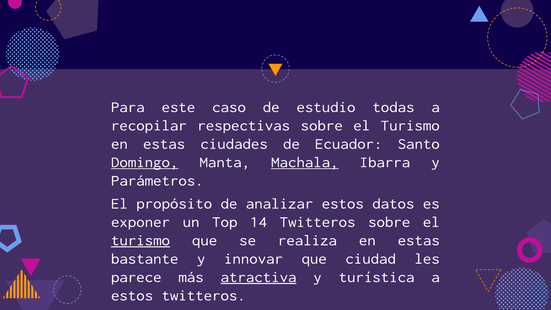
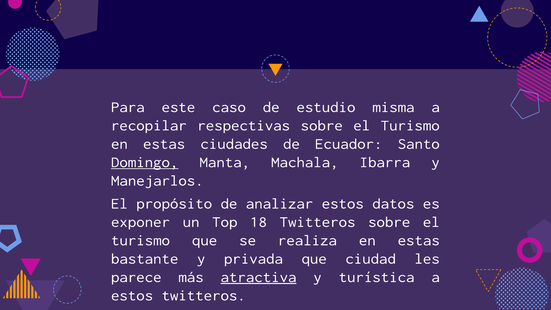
todas: todas -> misma
Machala underline: present -> none
Parámetros: Parámetros -> Manejarlos
14: 14 -> 18
turismo at (140, 240) underline: present -> none
innovar: innovar -> privada
